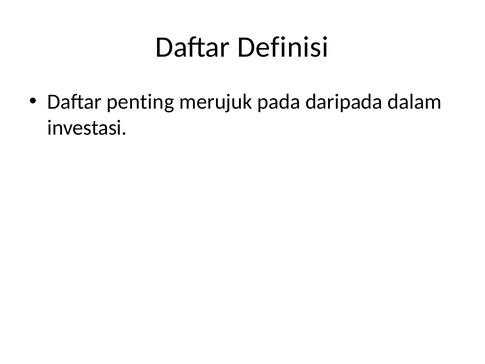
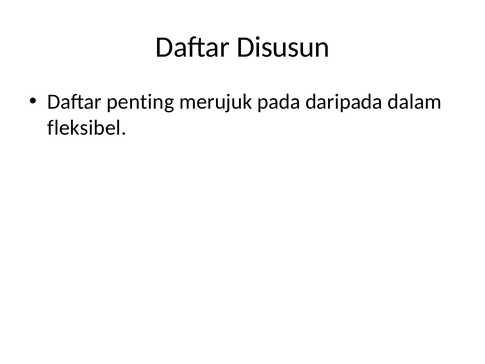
Definisi: Definisi -> Disusun
investasi: investasi -> fleksibel
